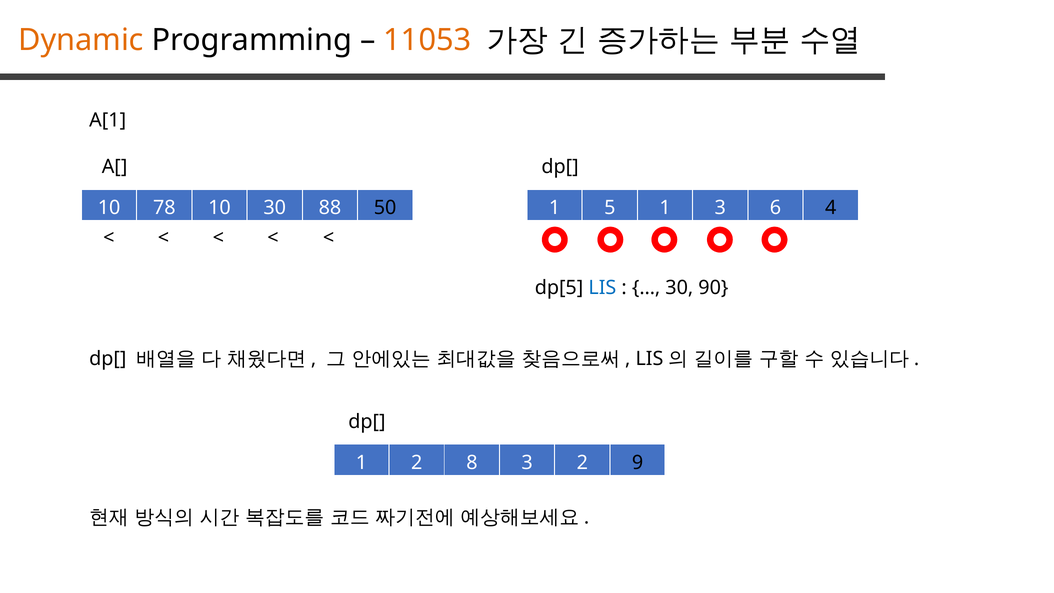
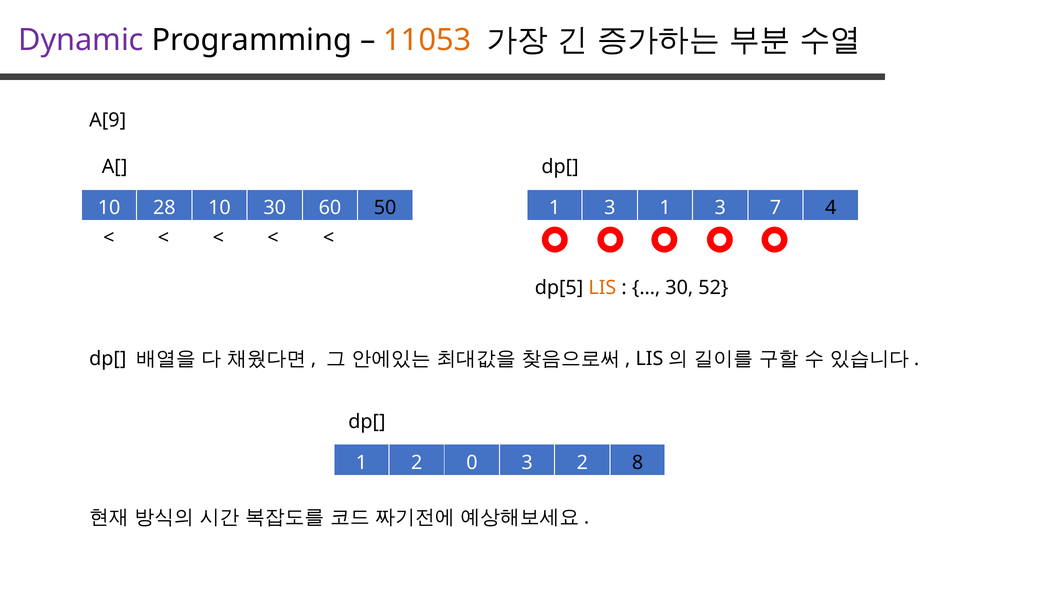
Dynamic colour: orange -> purple
A[1: A[1 -> A[9
78: 78 -> 28
88: 88 -> 60
5 at (610, 208): 5 -> 3
6: 6 -> 7
LIS colour: blue -> orange
90: 90 -> 52
8: 8 -> 0
9: 9 -> 8
